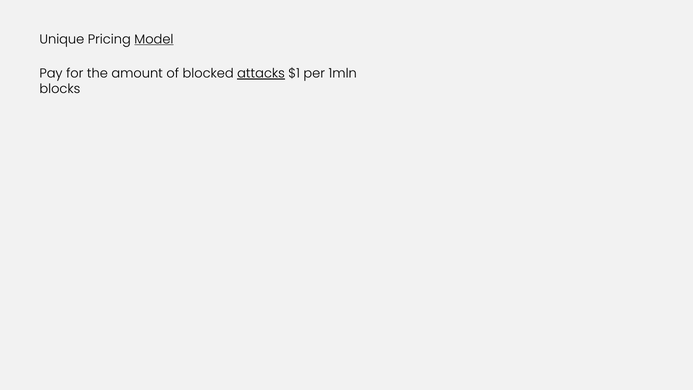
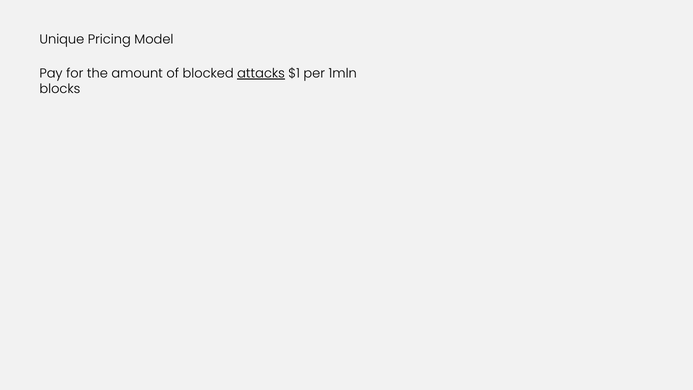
Model underline: present -> none
